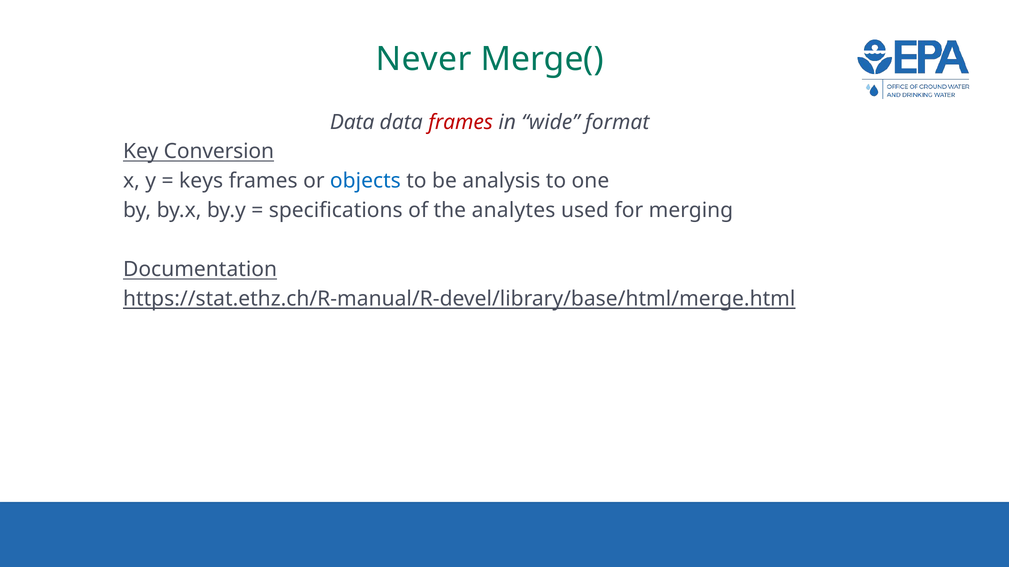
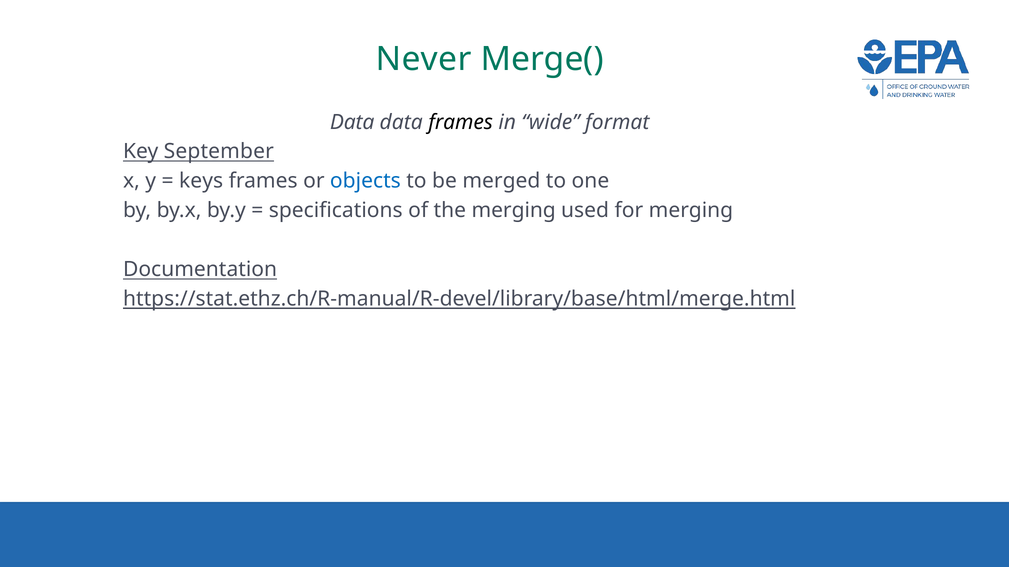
frames at (461, 122) colour: red -> black
Conversion: Conversion -> September
analysis: analysis -> merged
the analytes: analytes -> merging
